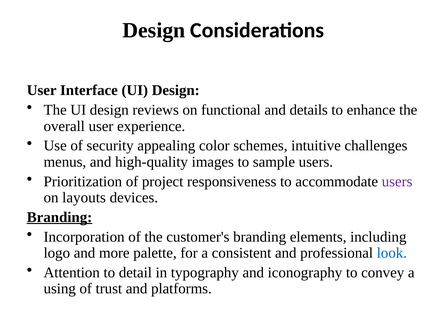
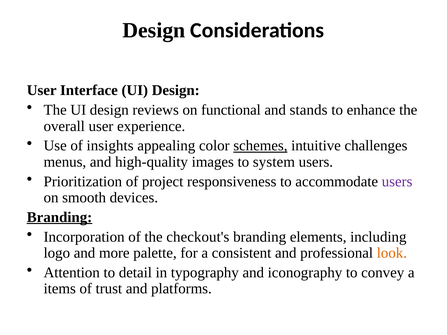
details: details -> stands
security: security -> insights
schemes underline: none -> present
sample: sample -> system
layouts: layouts -> smooth
customer's: customer's -> checkout's
look colour: blue -> orange
using: using -> items
